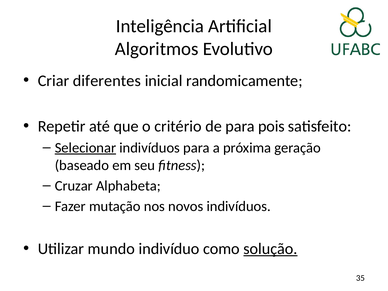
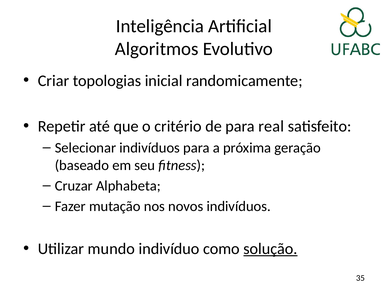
diferentes: diferentes -> topologias
pois: pois -> real
Selecionar underline: present -> none
